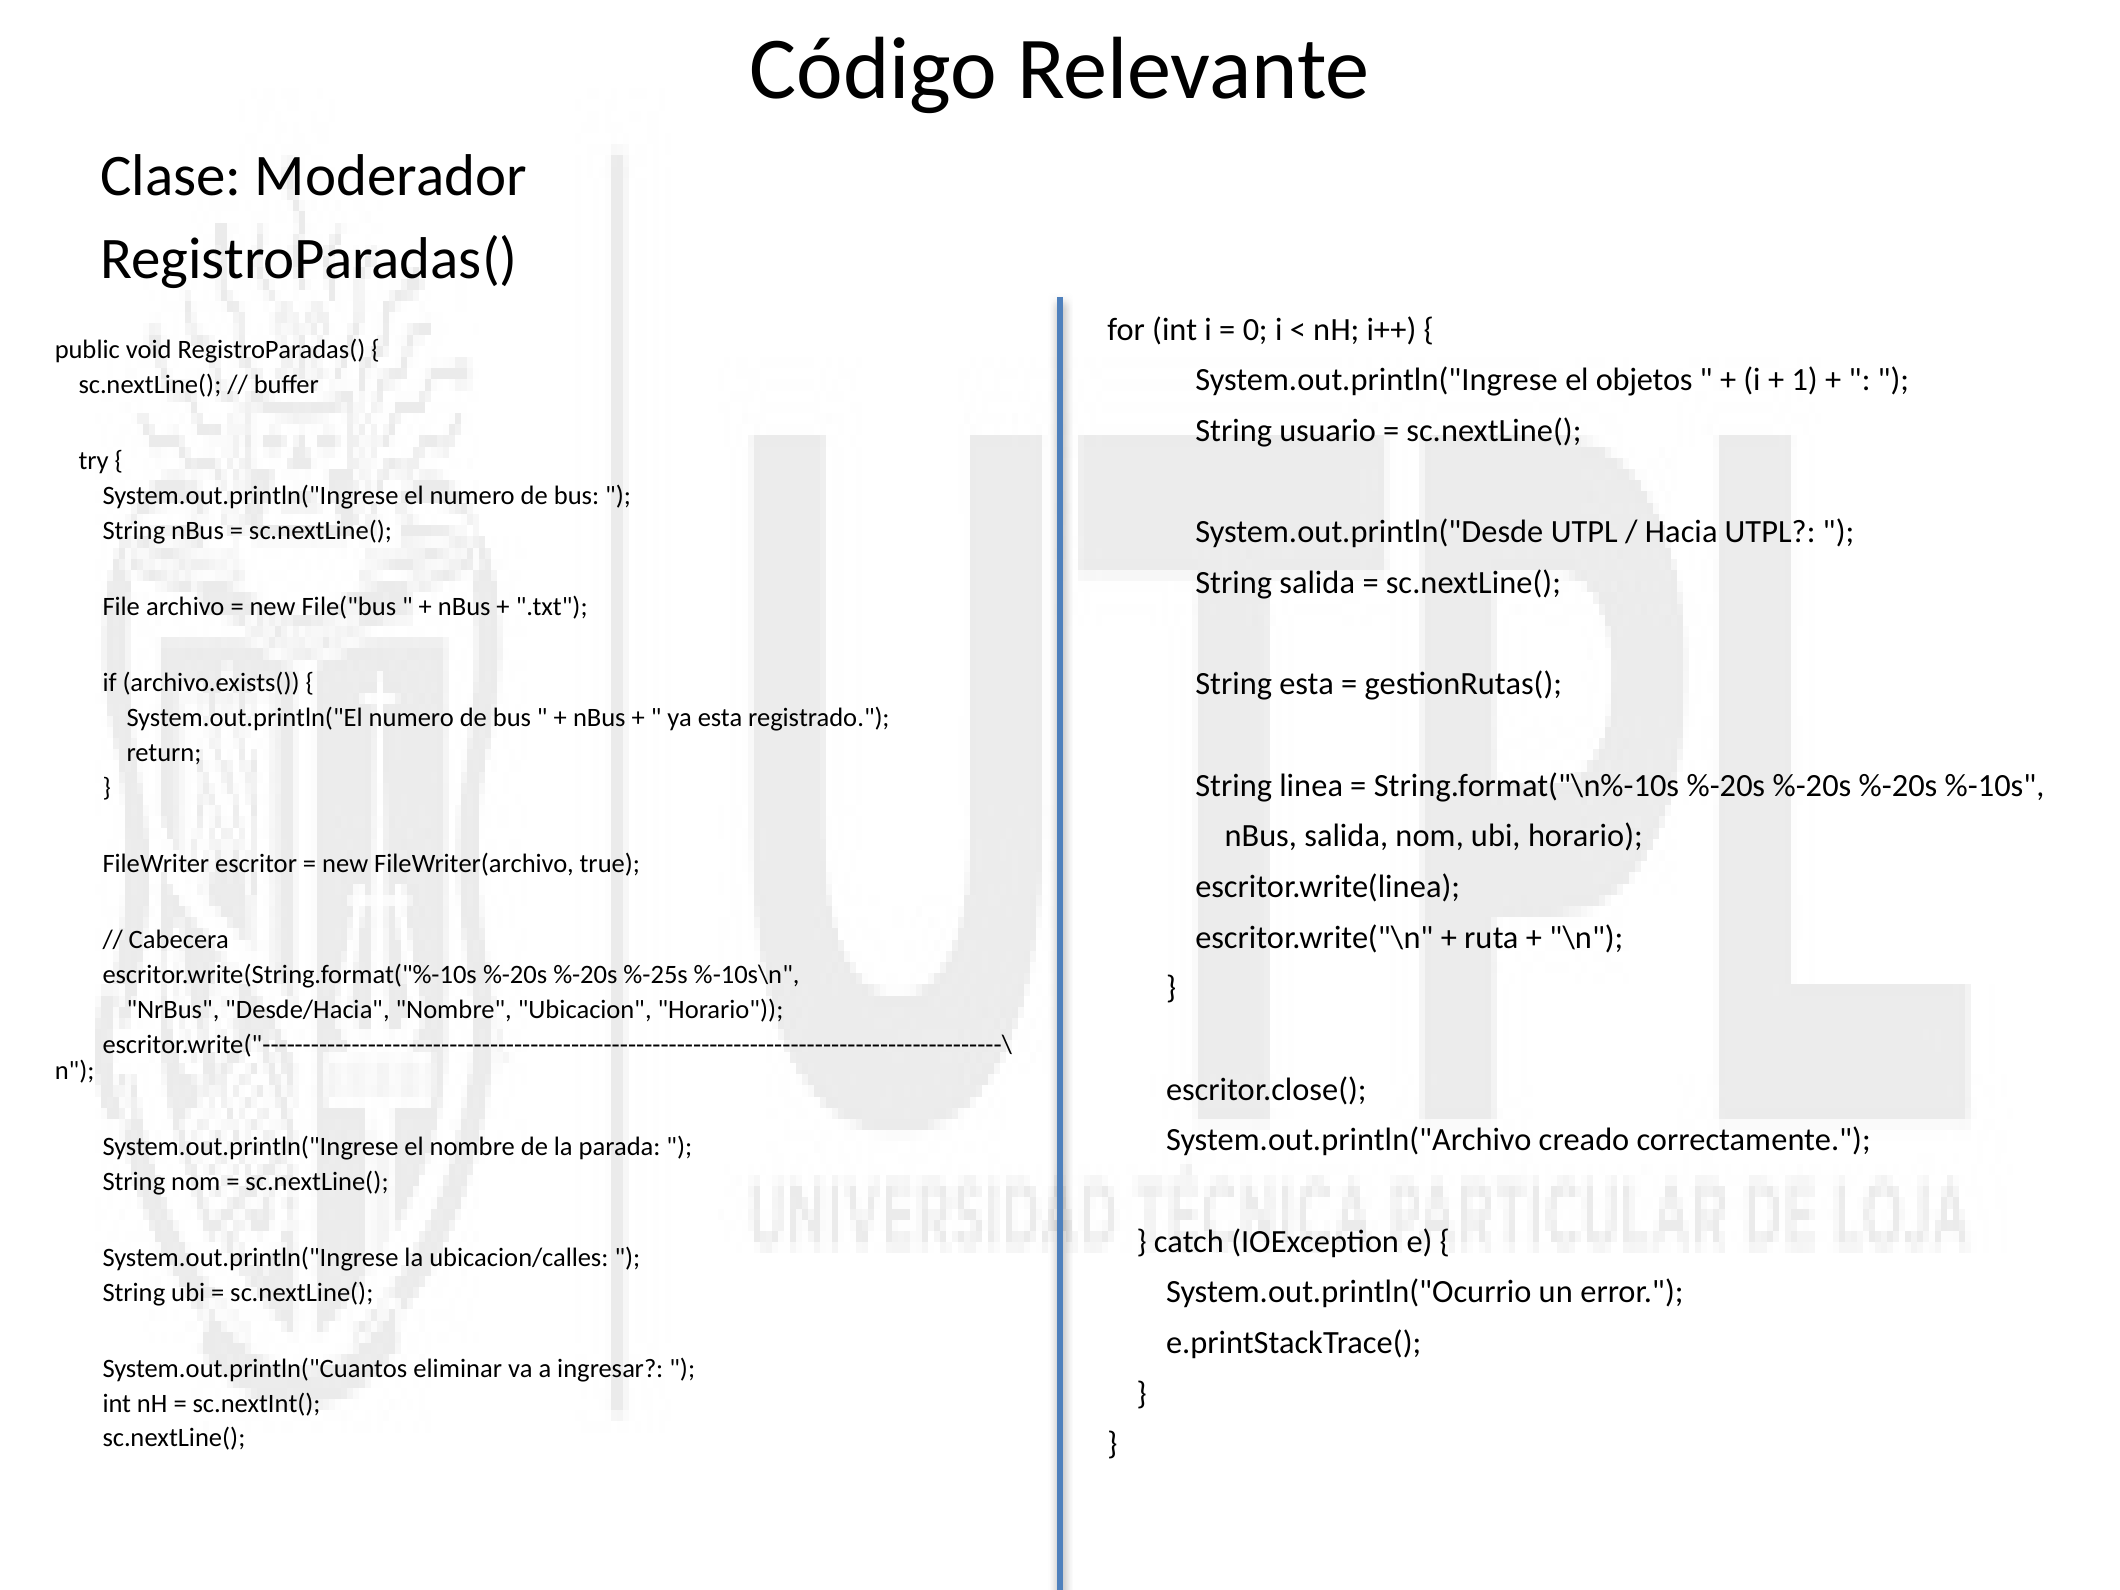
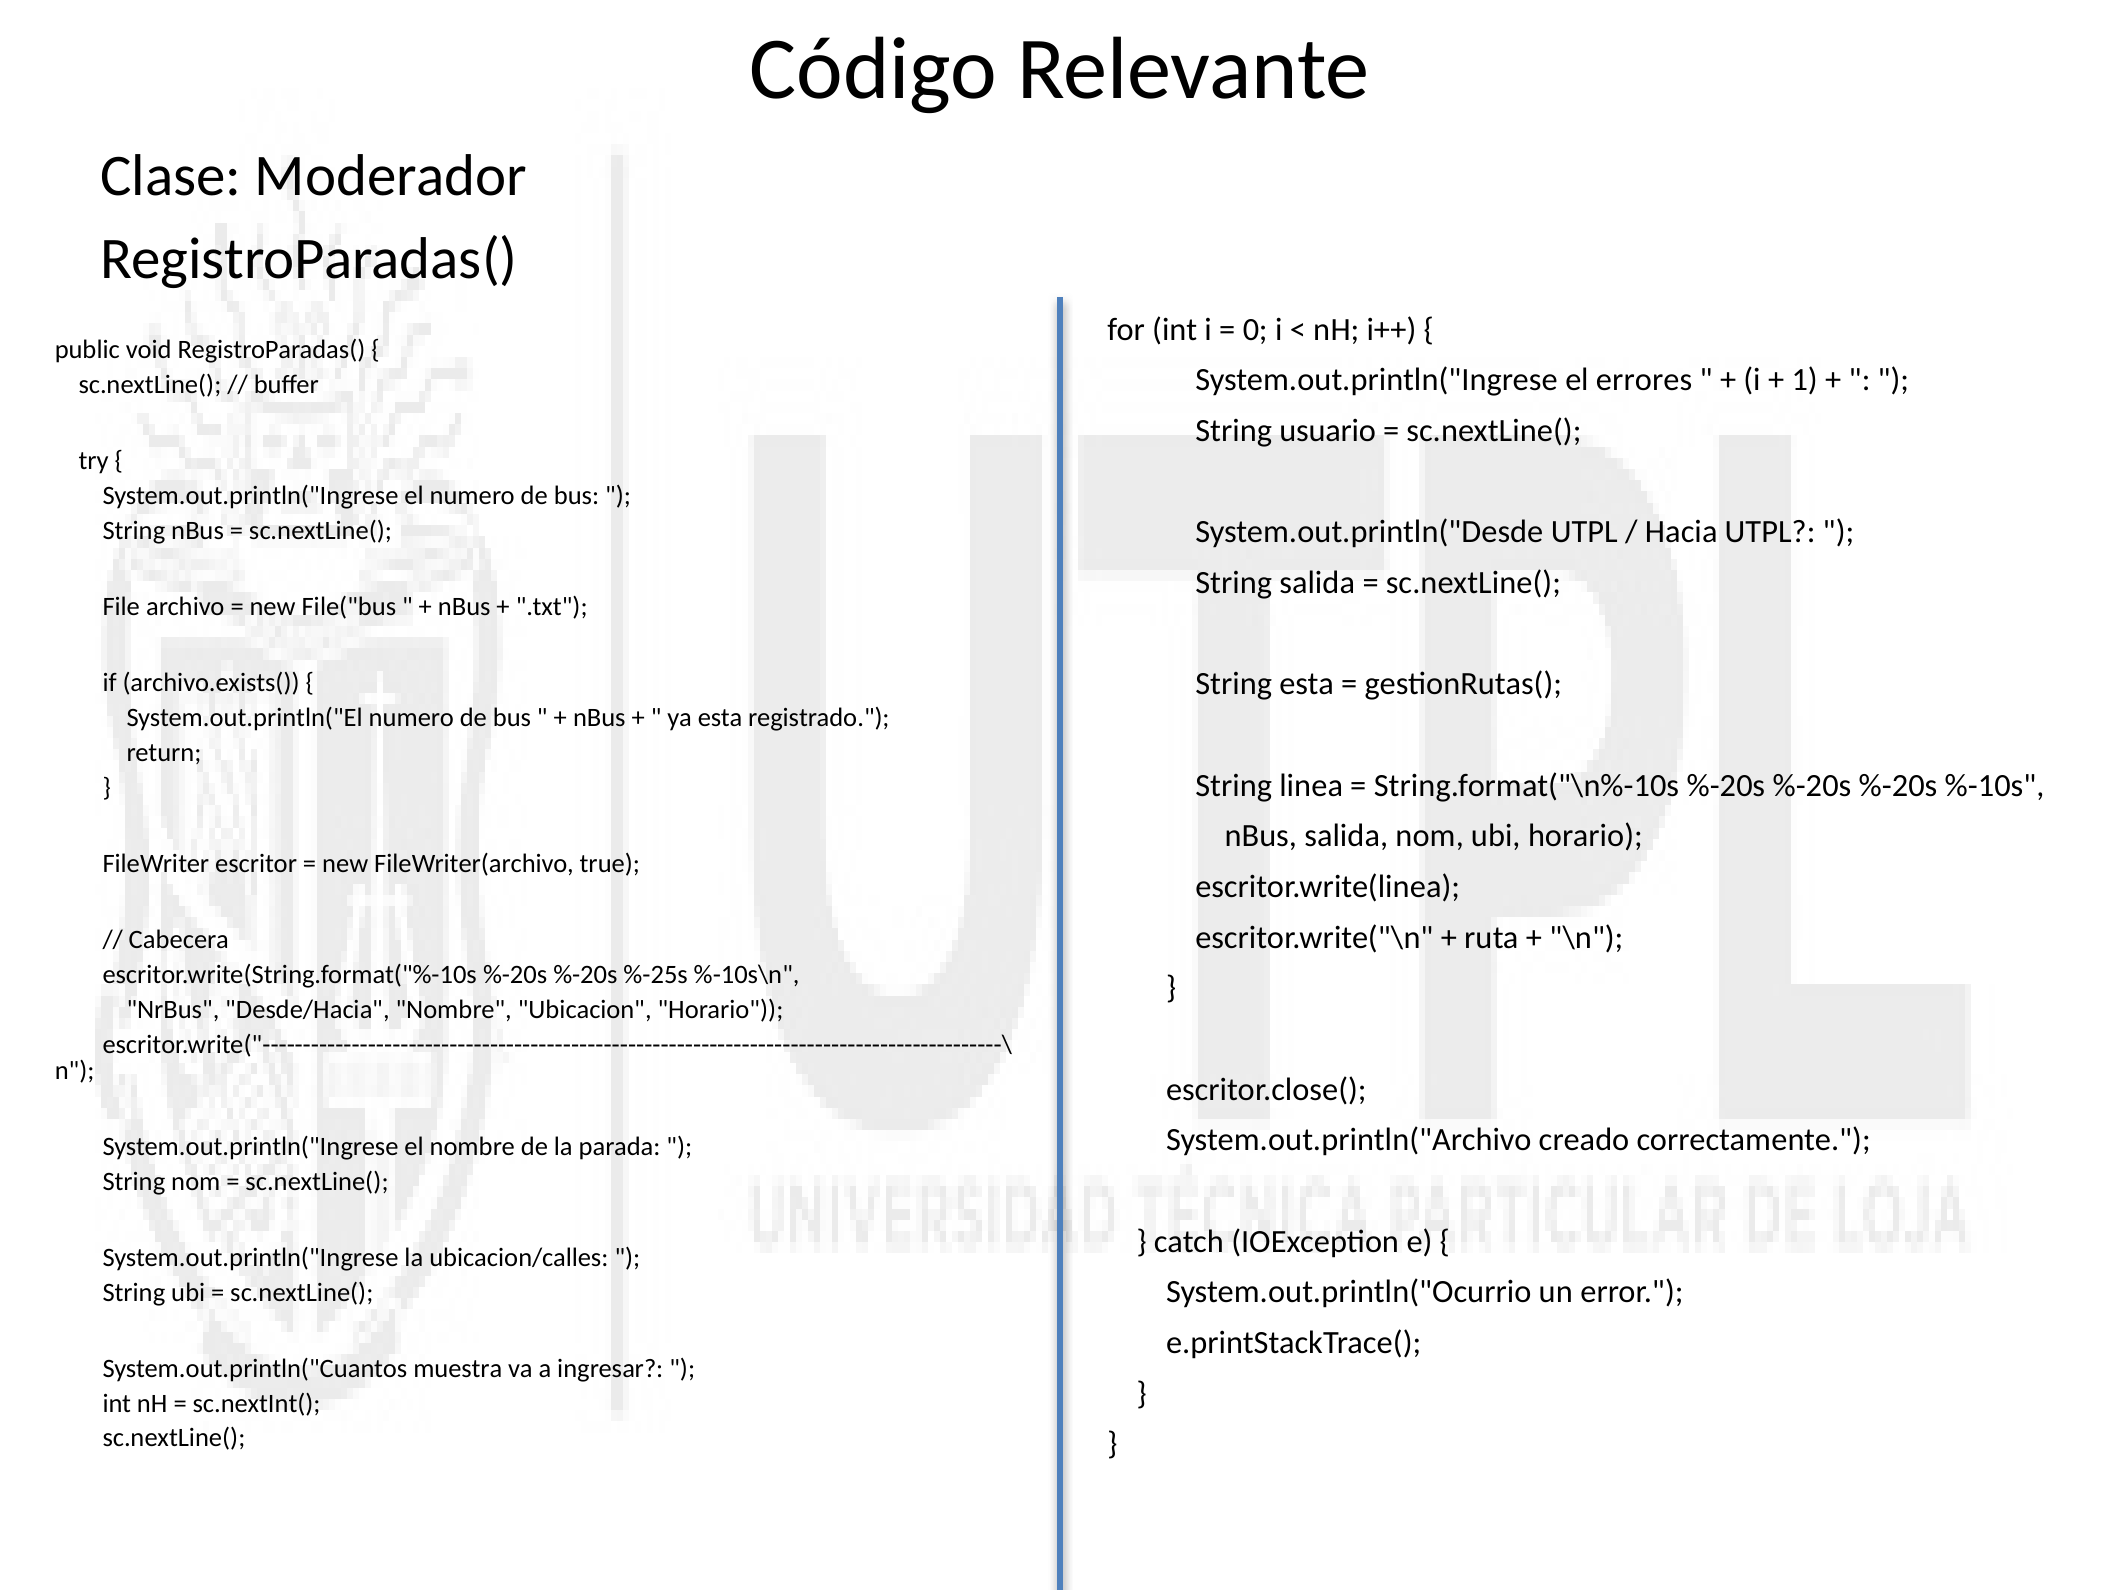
objetos: objetos -> errores
eliminar: eliminar -> muestra
